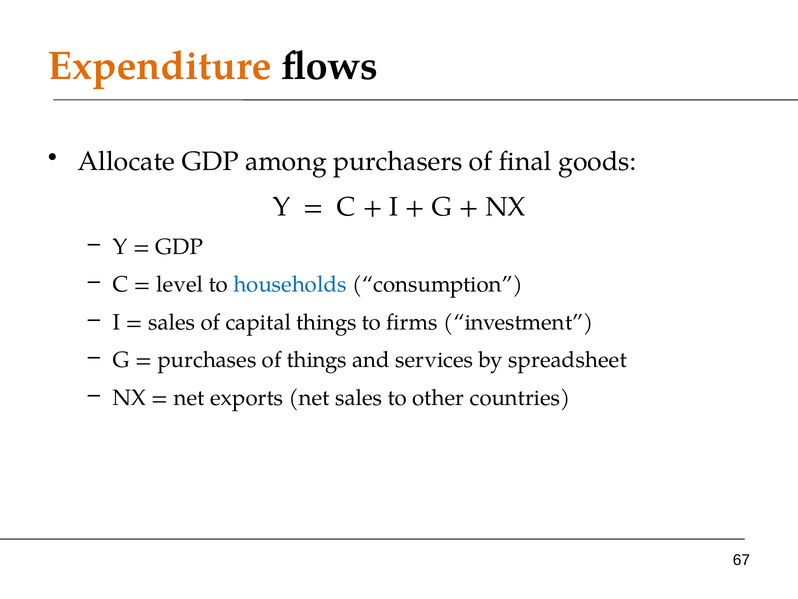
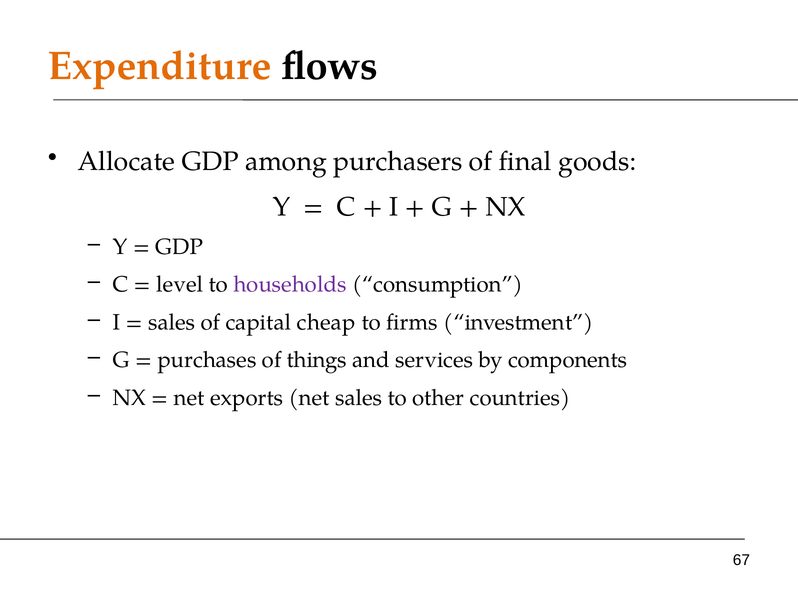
households colour: blue -> purple
capital things: things -> cheap
spreadsheet: spreadsheet -> components
